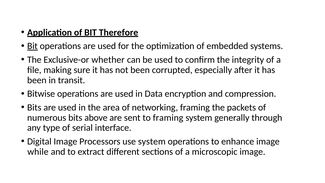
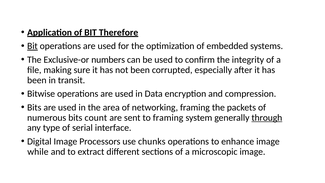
whether: whether -> numbers
above: above -> count
through underline: none -> present
use system: system -> chunks
